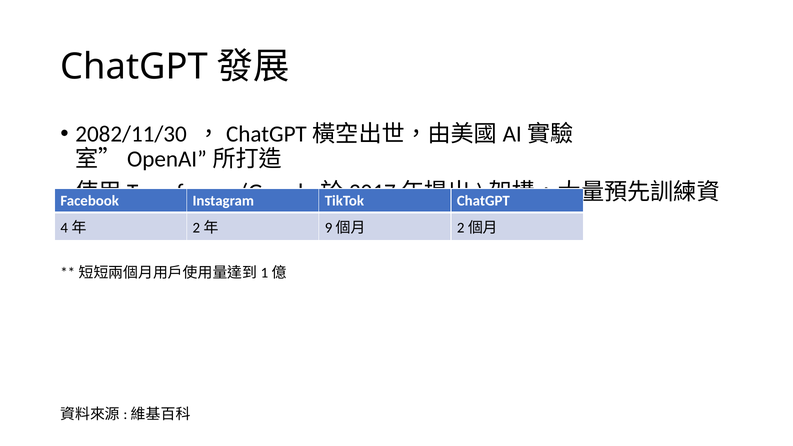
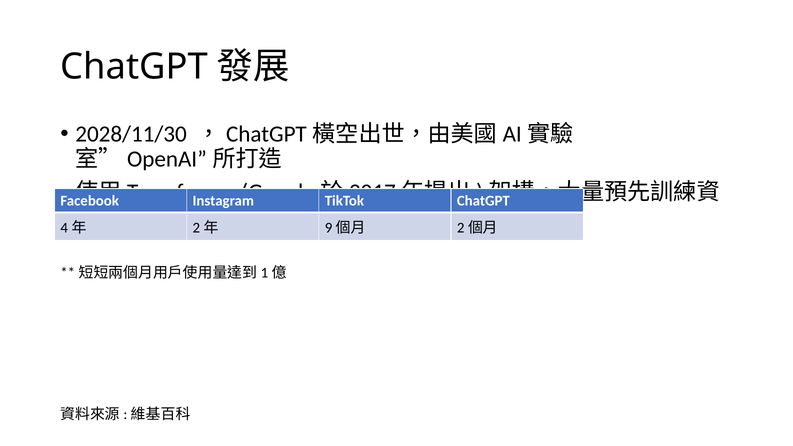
2082/11/30: 2082/11/30 -> 2028/11/30
